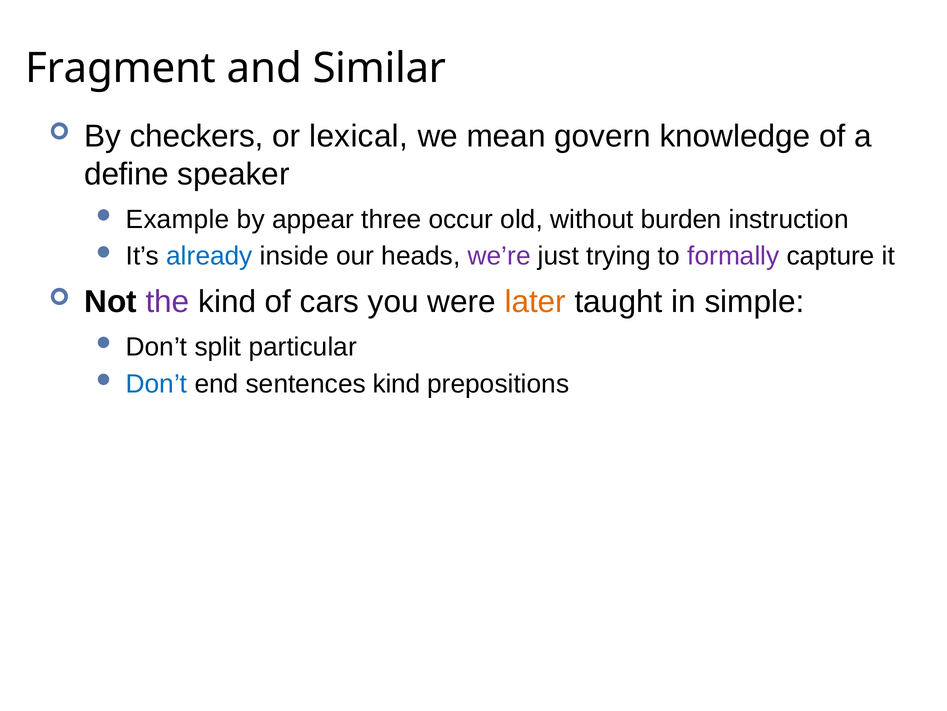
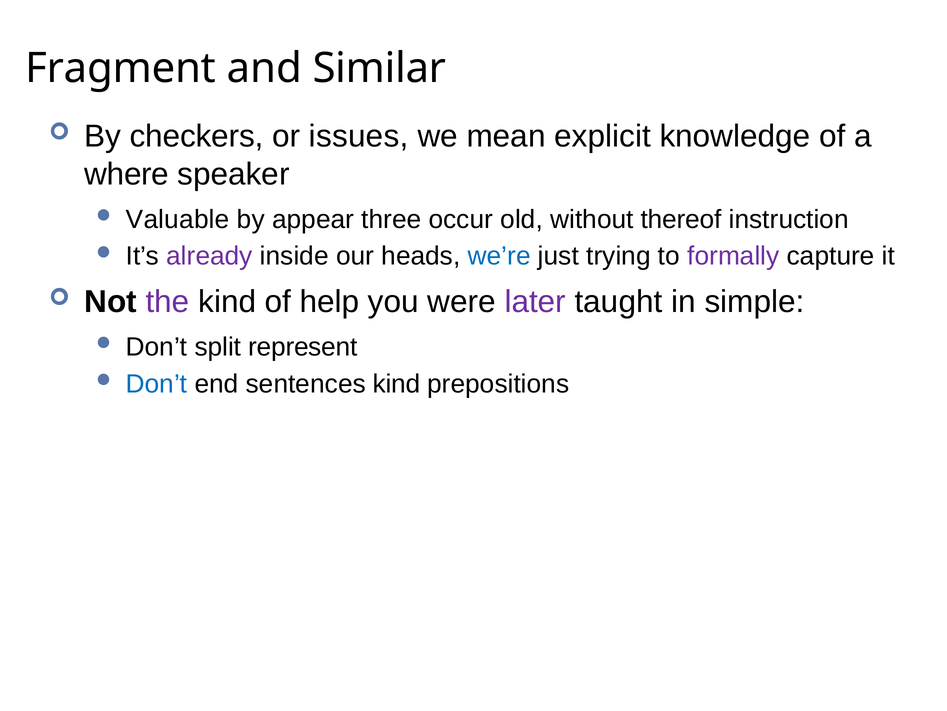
lexical: lexical -> issues
govern: govern -> explicit
define: define -> where
Example: Example -> Valuable
burden: burden -> thereof
already colour: blue -> purple
we’re colour: purple -> blue
cars: cars -> help
later colour: orange -> purple
particular: particular -> represent
